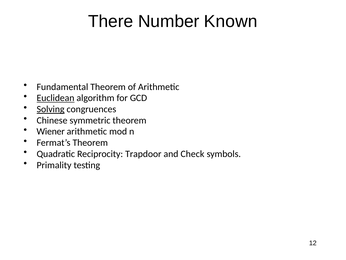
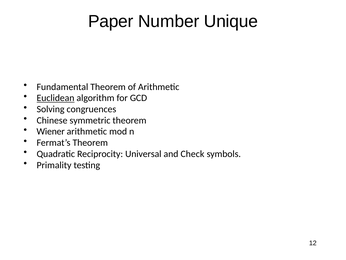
There: There -> Paper
Known: Known -> Unique
Solving underline: present -> none
Trapdoor: Trapdoor -> Universal
